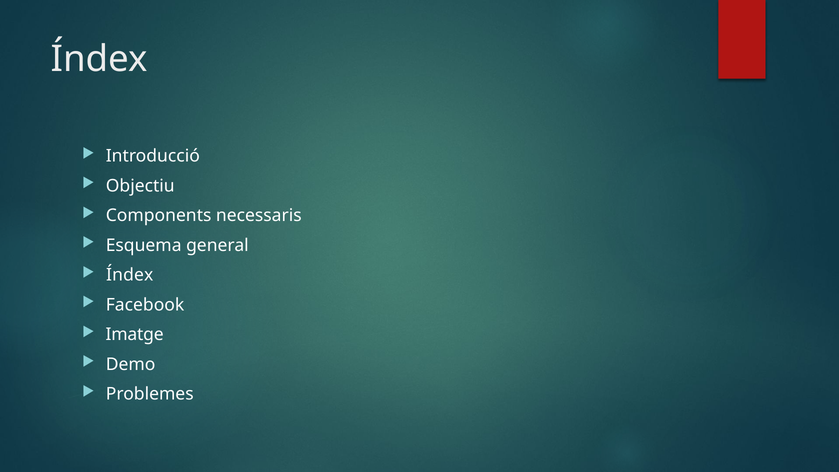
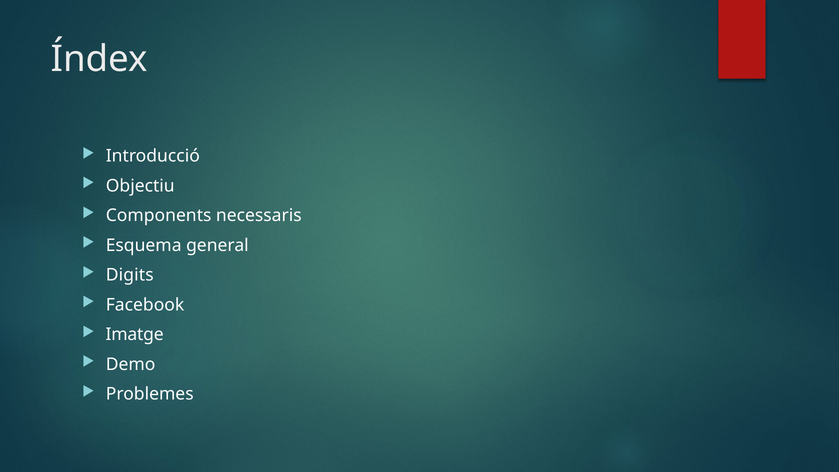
Índex at (130, 275): Índex -> Digits
